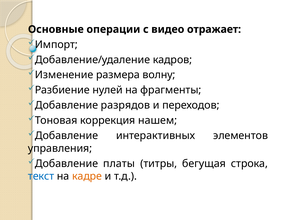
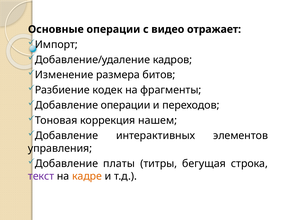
волну: волну -> битов
нулей: нулей -> кодек
Добавление разрядов: разрядов -> операции
текст colour: blue -> purple
